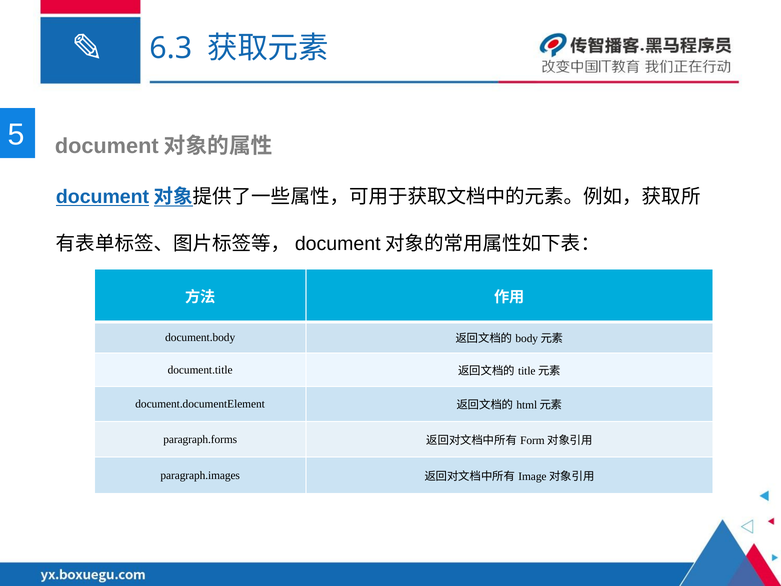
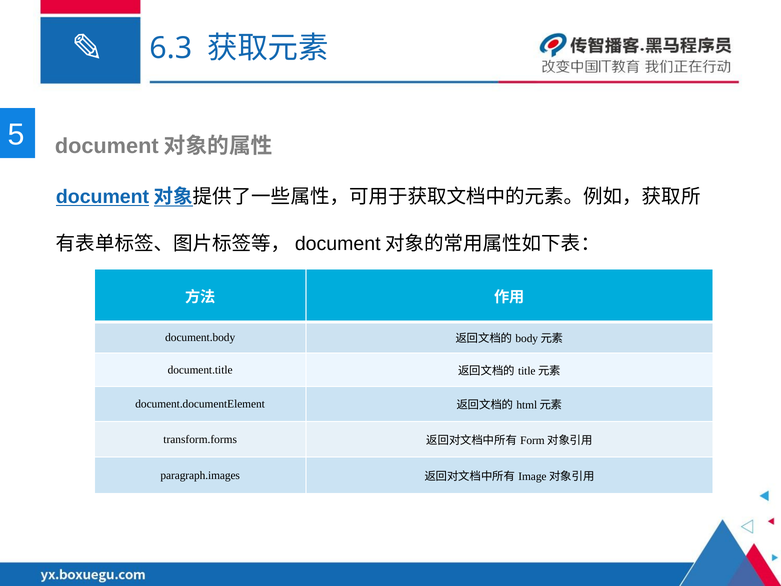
paragraph.forms: paragraph.forms -> transform.forms
